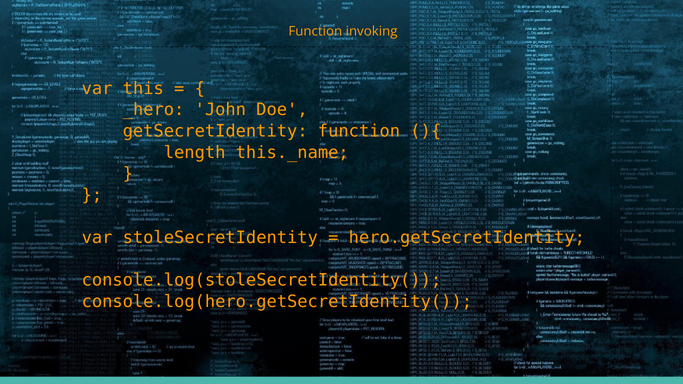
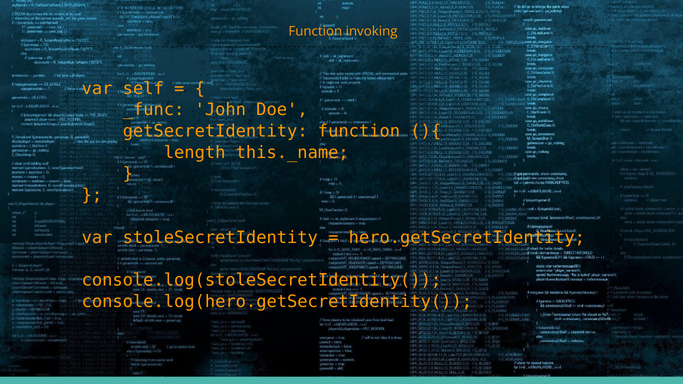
this: this -> self
_hero: _hero -> _func
